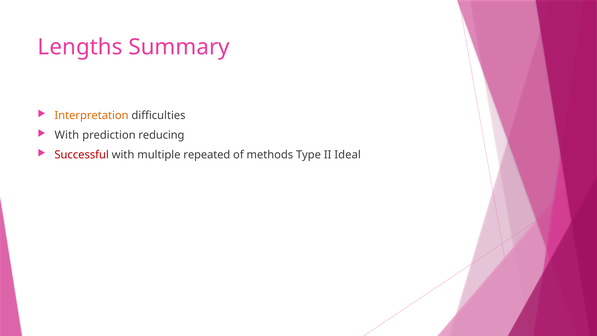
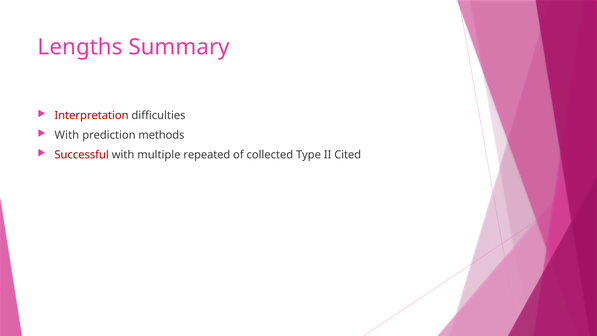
Interpretation colour: orange -> red
reducing: reducing -> methods
methods: methods -> collected
Ideal: Ideal -> Cited
